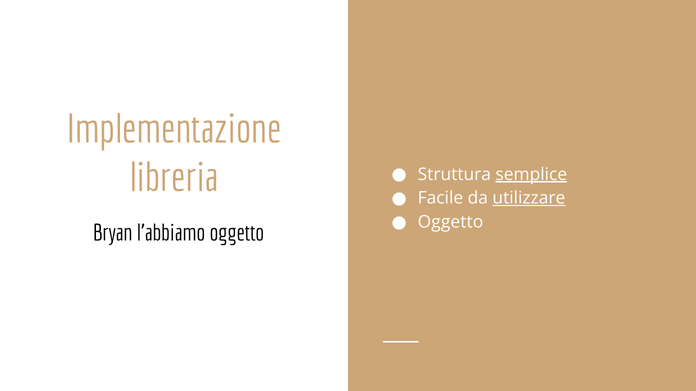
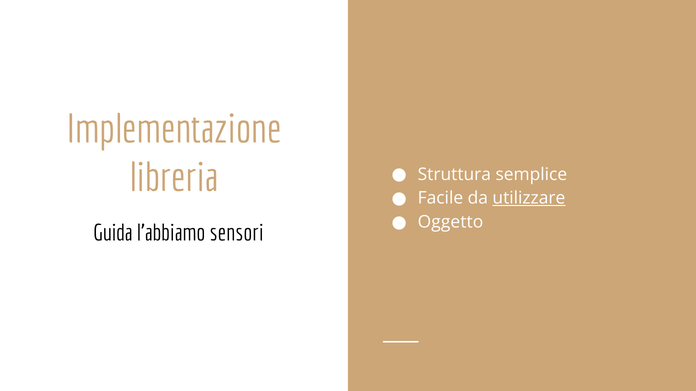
semplice underline: present -> none
Bryan: Bryan -> Guida
l’abbiamo oggetto: oggetto -> sensori
